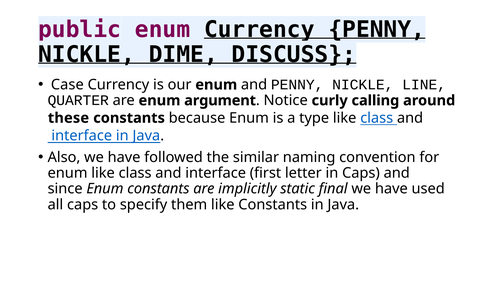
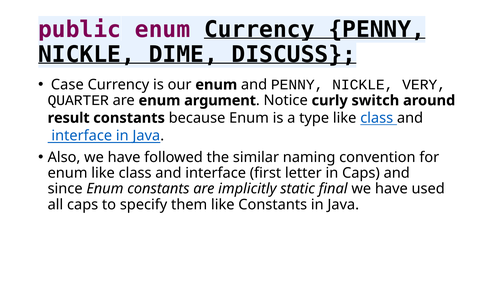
LINE: LINE -> VERY
calling: calling -> switch
these: these -> result
